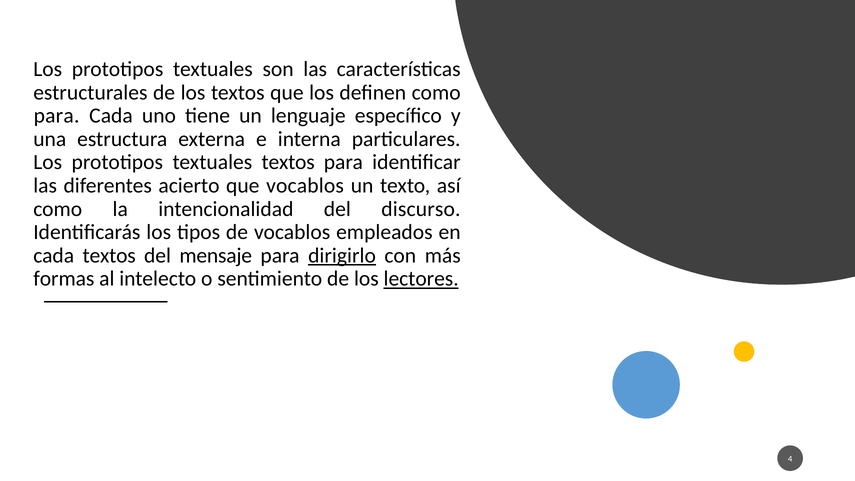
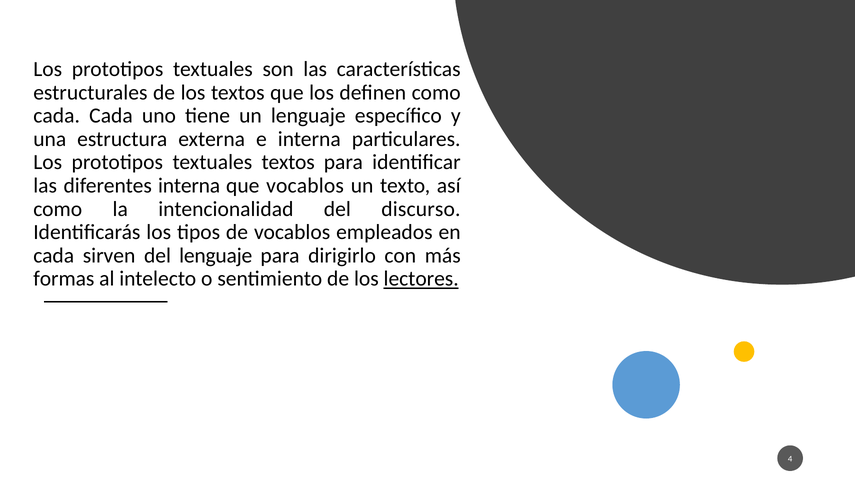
para at (57, 116): para -> cada
diferentes acierto: acierto -> interna
cada textos: textos -> sirven
del mensaje: mensaje -> lenguaje
dirigirlo underline: present -> none
